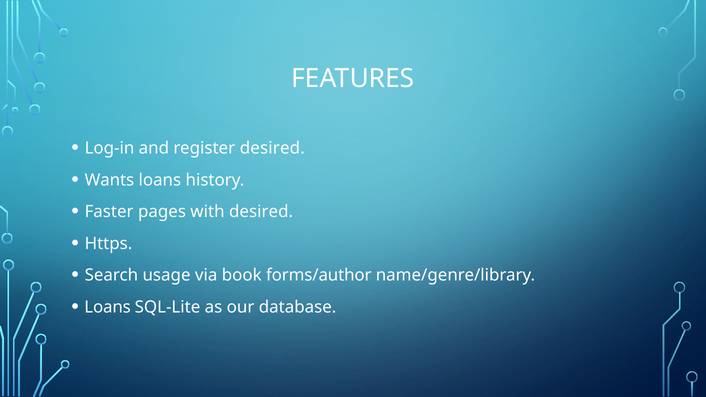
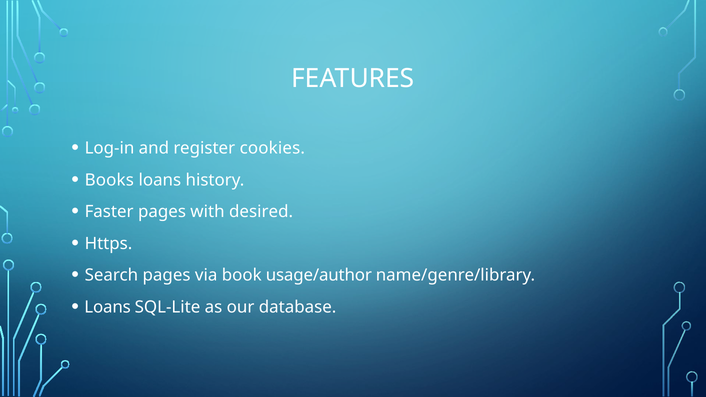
register desired: desired -> cookies
Wants: Wants -> Books
Search usage: usage -> pages
forms/author: forms/author -> usage/author
